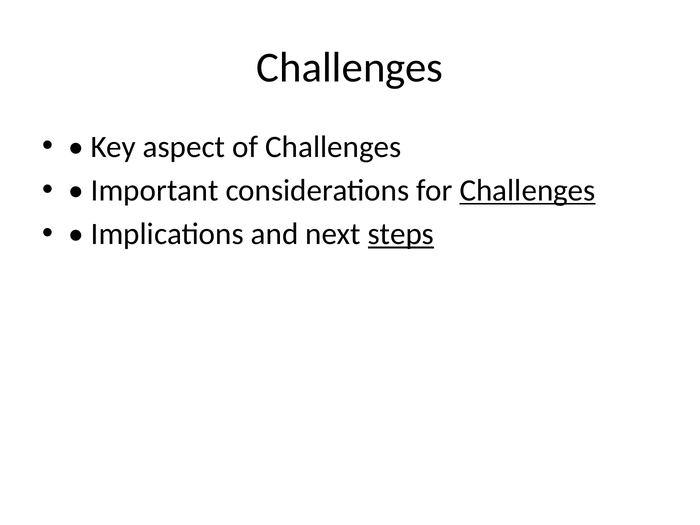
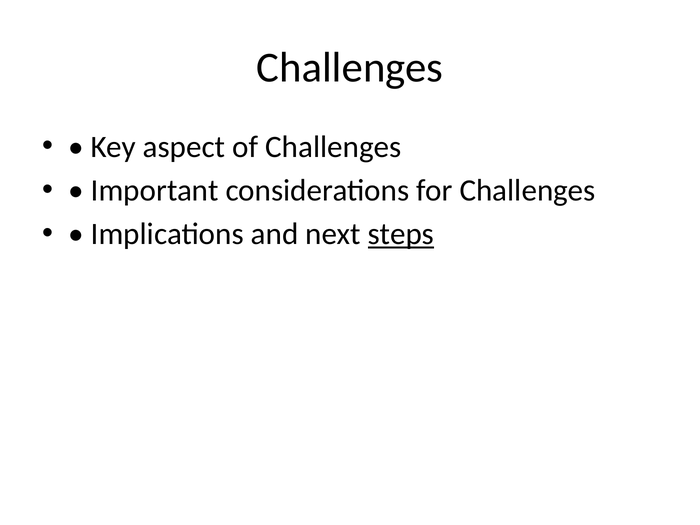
Challenges at (528, 190) underline: present -> none
